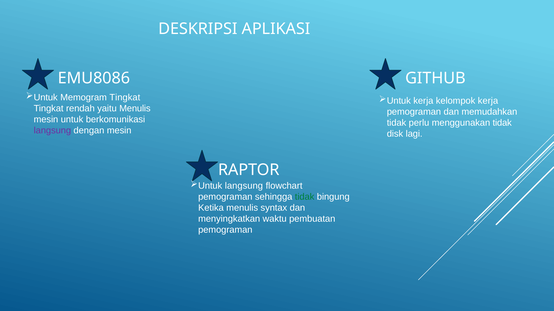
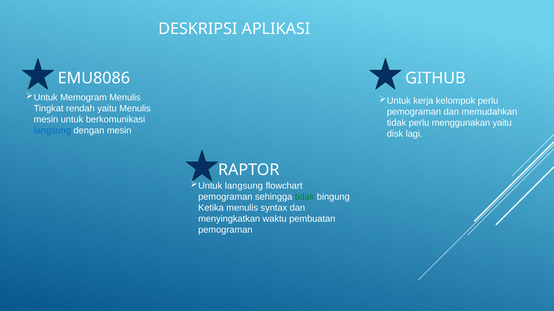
Memogram Tingkat: Tingkat -> Menulis
kelompok kerja: kerja -> perlu
menggunakan tidak: tidak -> yaitu
langsung at (52, 131) colour: purple -> blue
